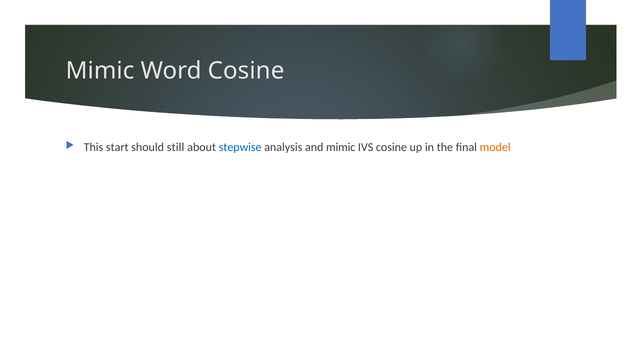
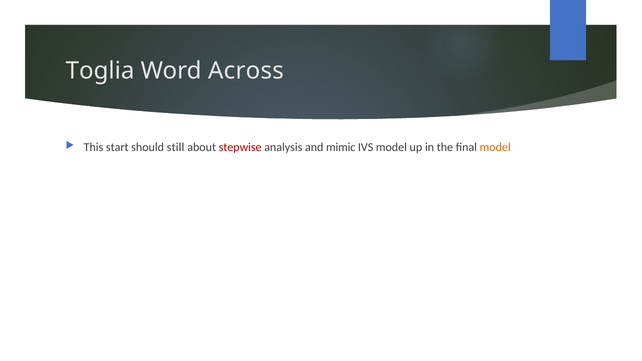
Mimic at (100, 71): Mimic -> Toglia
Word Cosine: Cosine -> Across
stepwise colour: blue -> red
IVS cosine: cosine -> model
